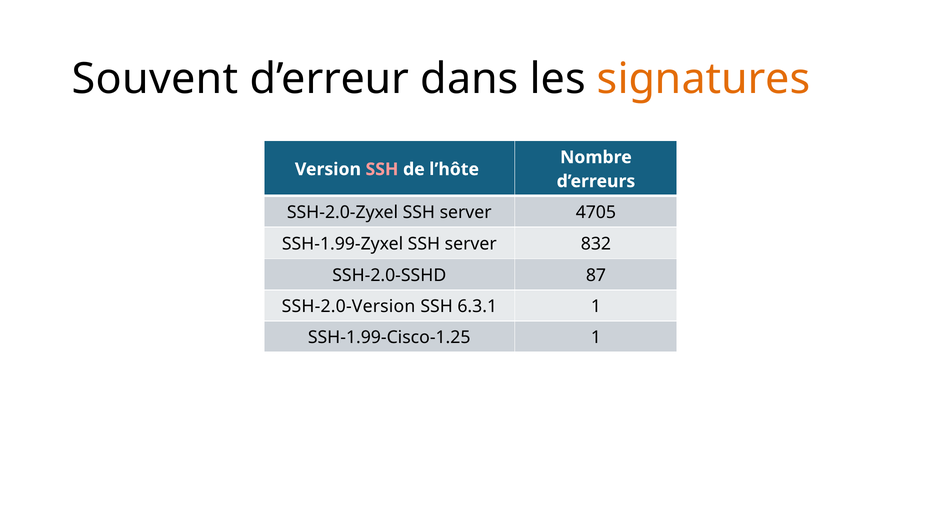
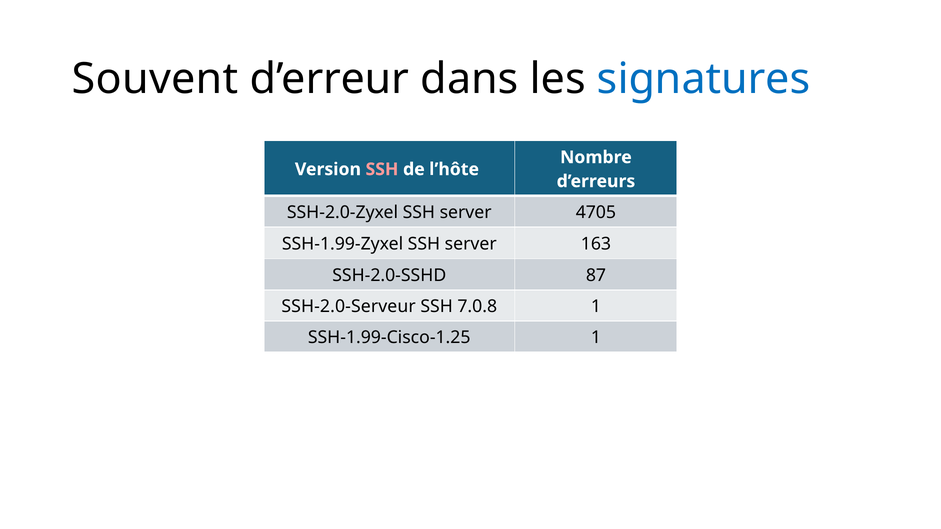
signatures colour: orange -> blue
832: 832 -> 163
SSH-2.0-Version: SSH-2.0-Version -> SSH-2.0-Serveur
6.3.1: 6.3.1 -> 7.0.8
